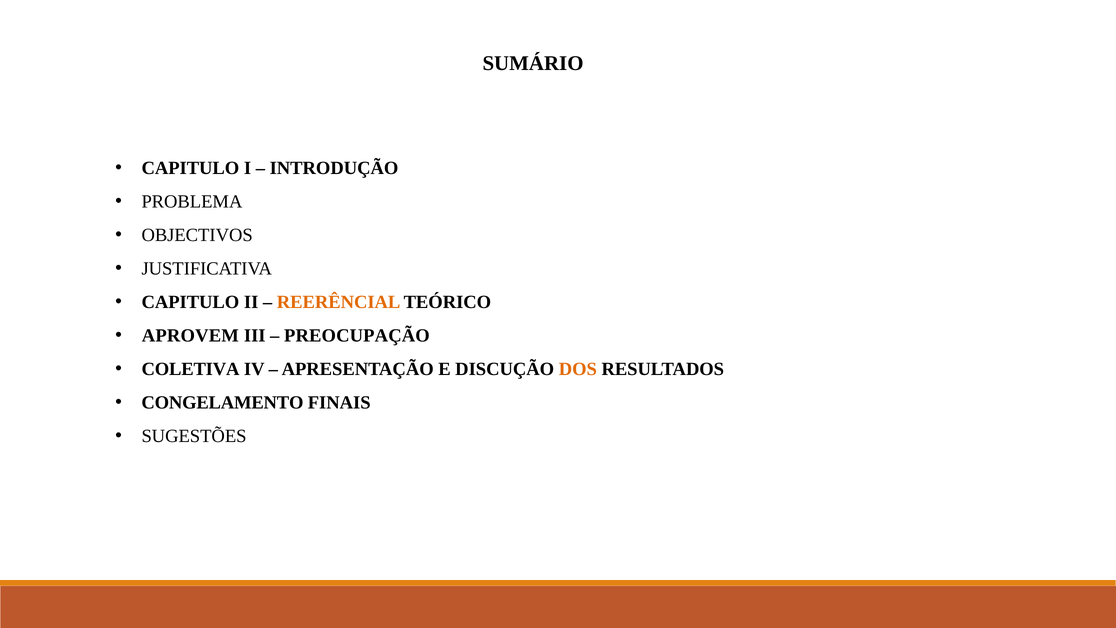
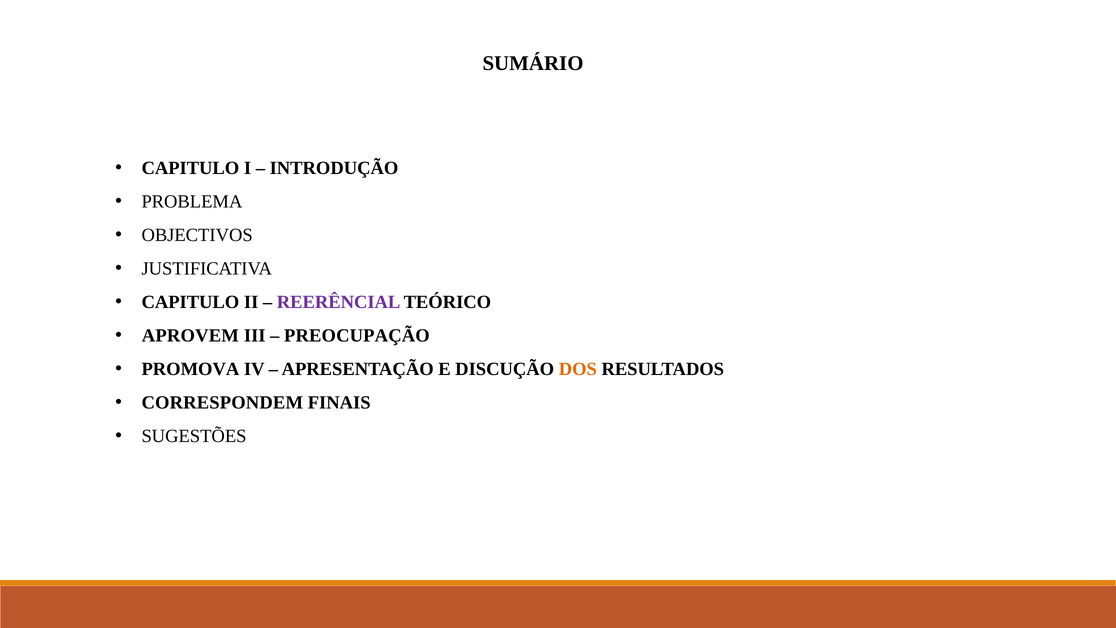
REERÊNCIAL colour: orange -> purple
COLETIVA: COLETIVA -> PROMOVA
CONGELAMENTO: CONGELAMENTO -> CORRESPONDEM
